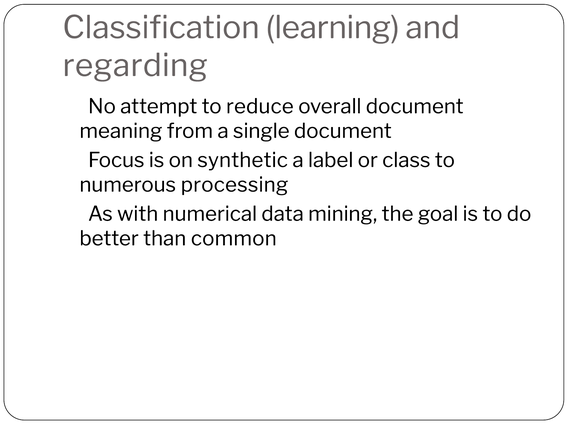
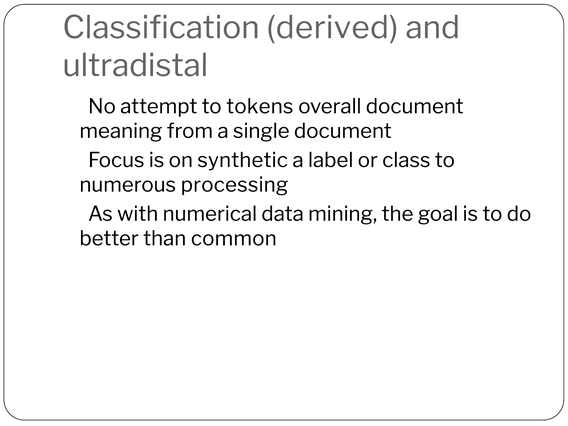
learning: learning -> derived
regarding: regarding -> ultradistal
reduce: reduce -> tokens
